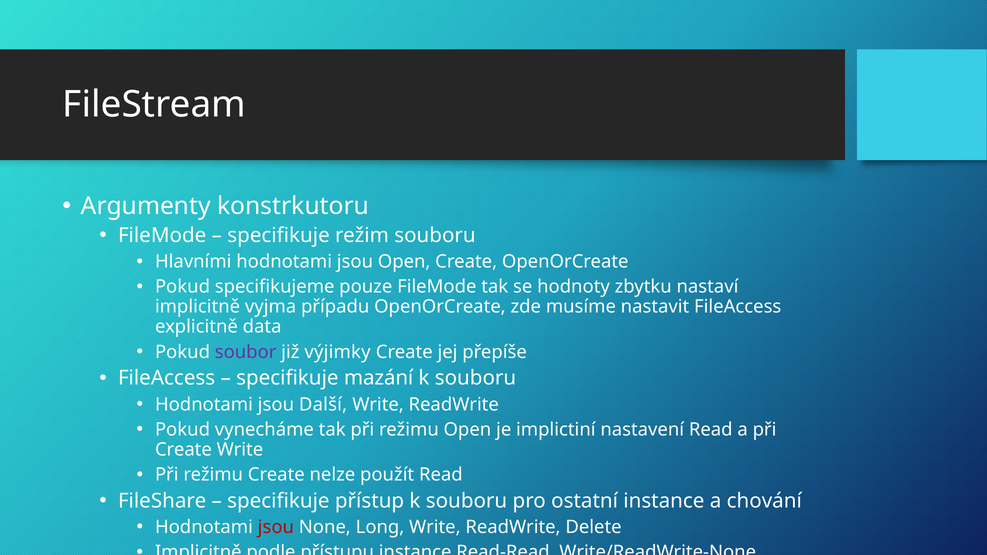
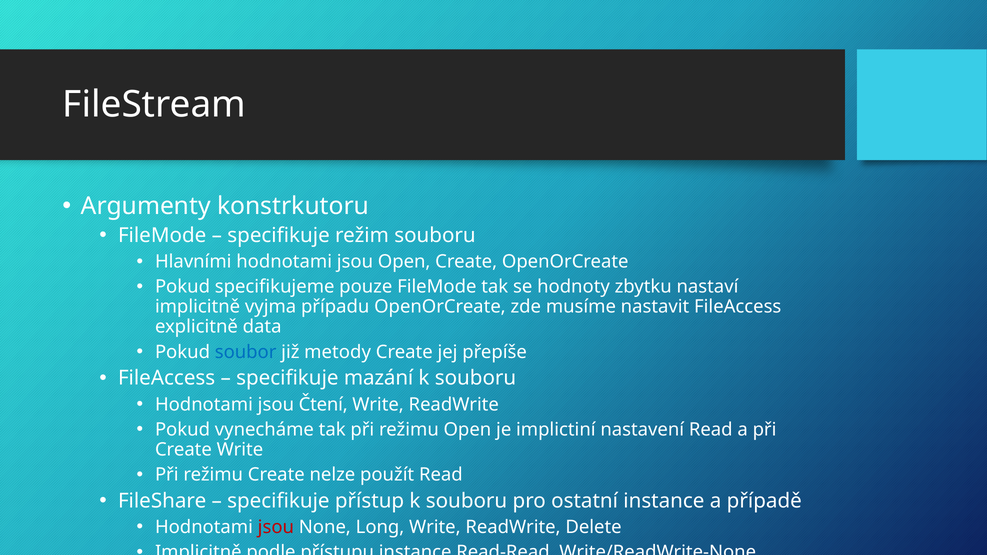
soubor colour: purple -> blue
výjimky: výjimky -> metody
Další: Další -> Čtení
chování: chování -> případě
